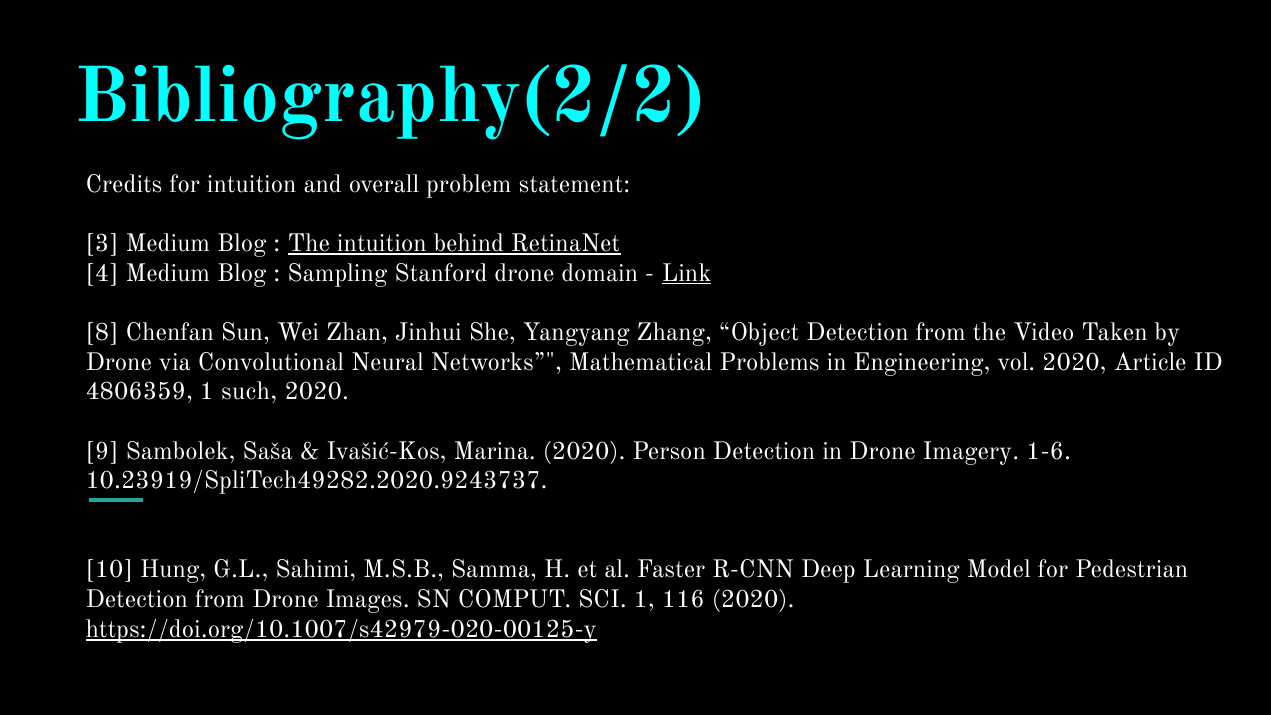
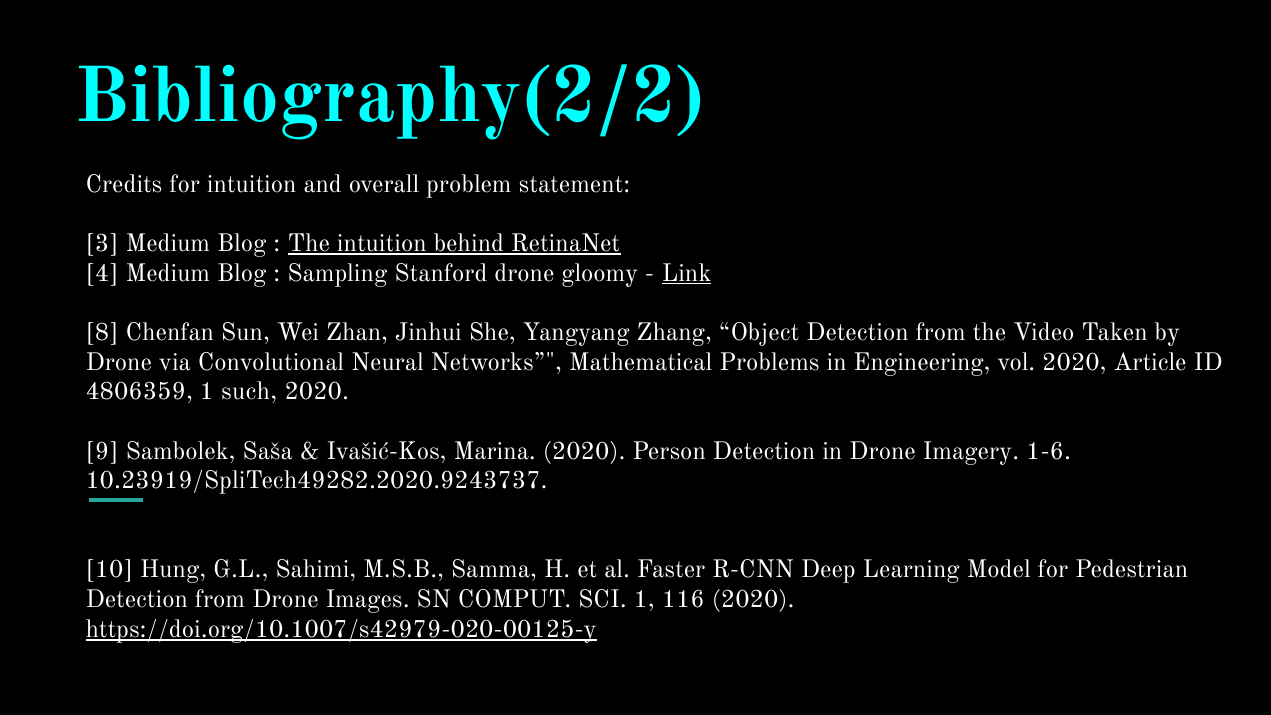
domain: domain -> gloomy
